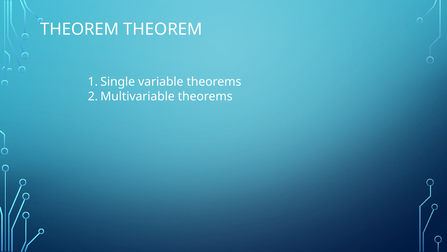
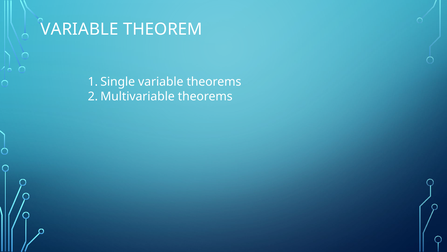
THEOREM at (80, 29): THEOREM -> VARIABLE
